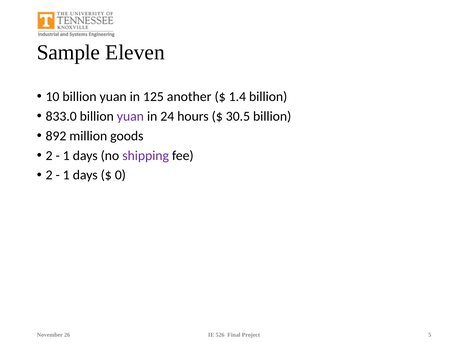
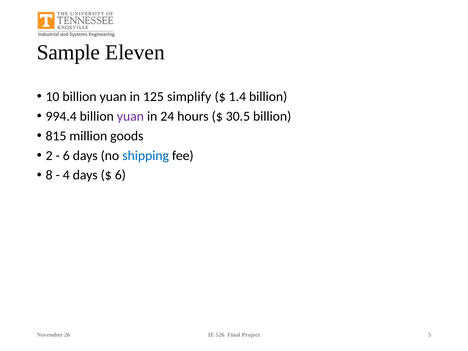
another: another -> simplify
833.0: 833.0 -> 994.4
892: 892 -> 815
1 at (66, 156): 1 -> 6
shipping colour: purple -> blue
2 at (49, 175): 2 -> 8
1 at (66, 175): 1 -> 4
0 at (120, 175): 0 -> 6
